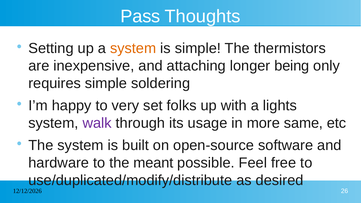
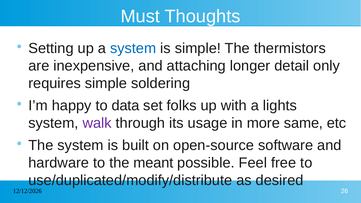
Pass: Pass -> Must
system at (133, 48) colour: orange -> blue
being: being -> detail
very: very -> data
